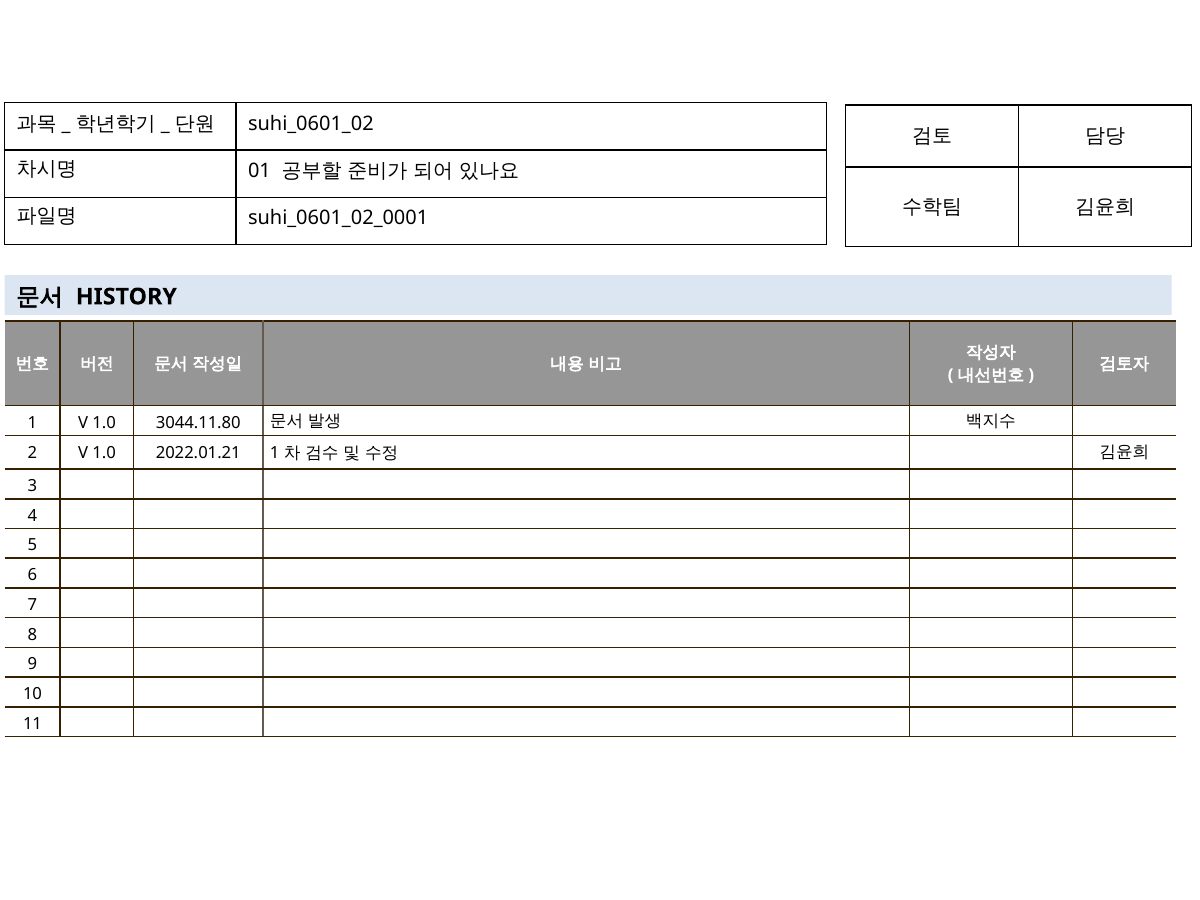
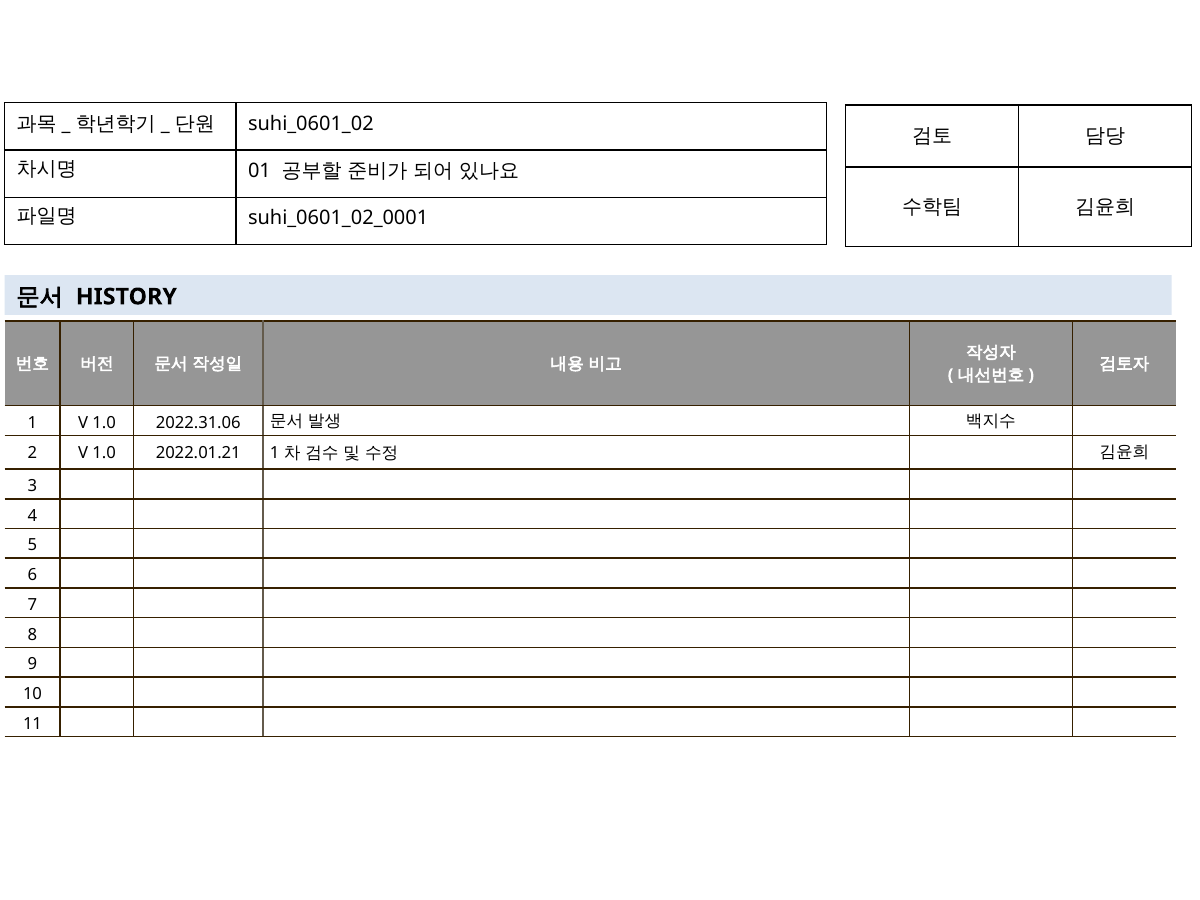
3044.11.80: 3044.11.80 -> 2022.31.06
